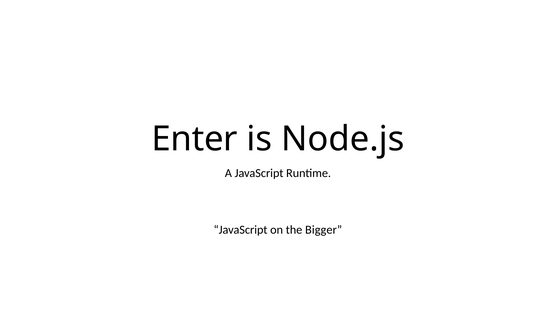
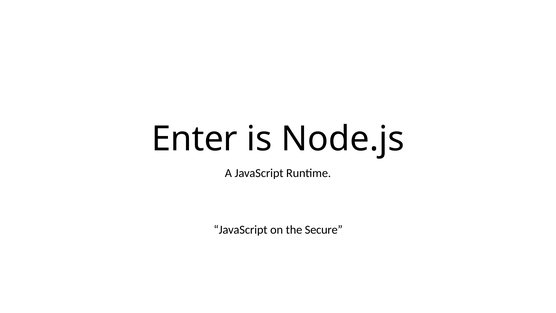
Bigger: Bigger -> Secure
